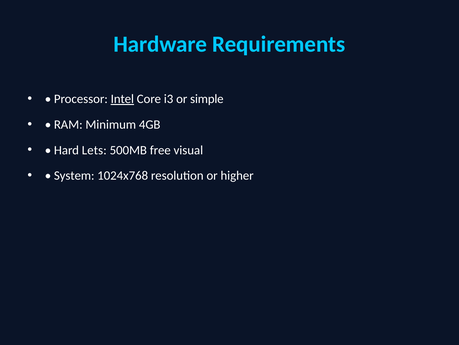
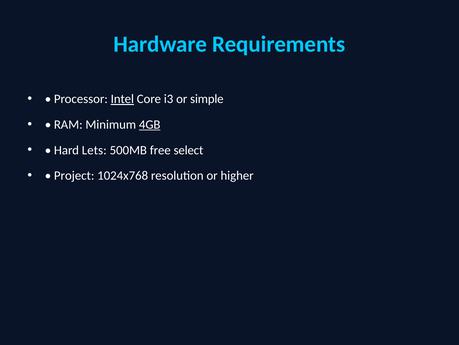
4GB underline: none -> present
visual: visual -> select
System: System -> Project
